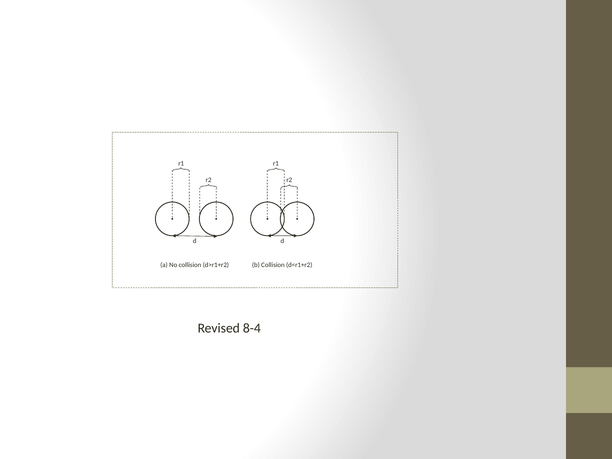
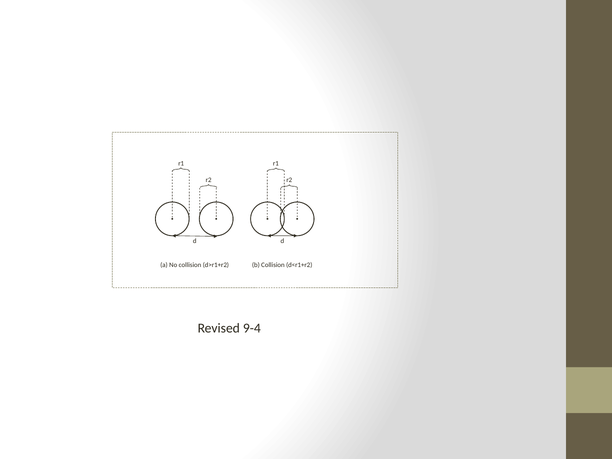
8-4: 8-4 -> 9-4
